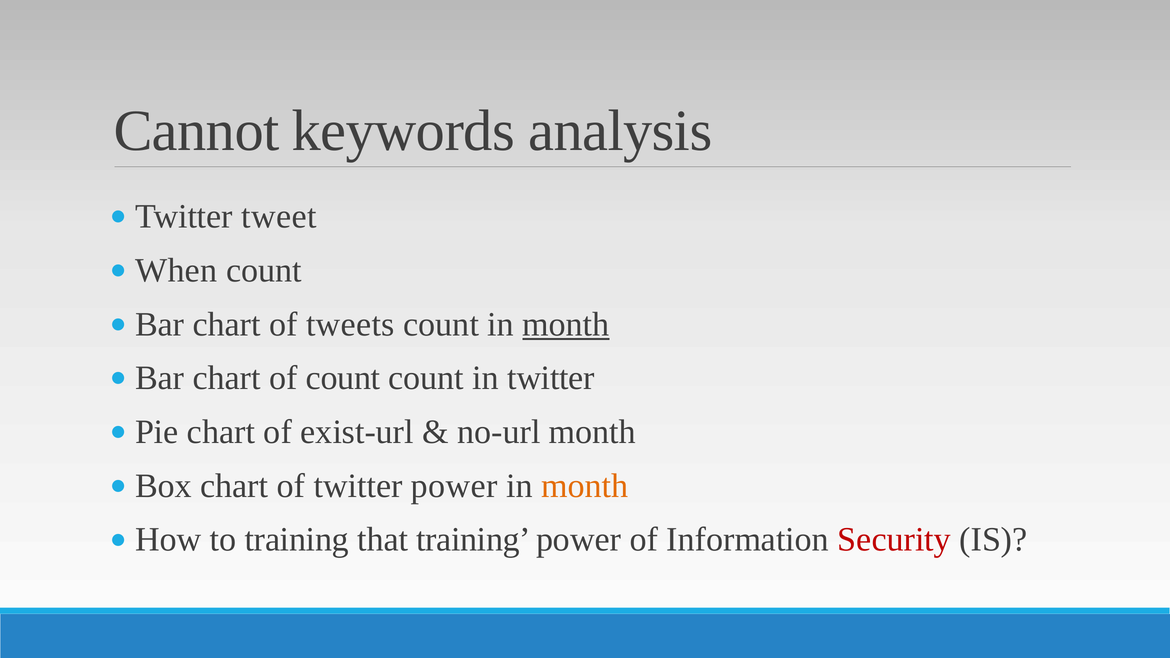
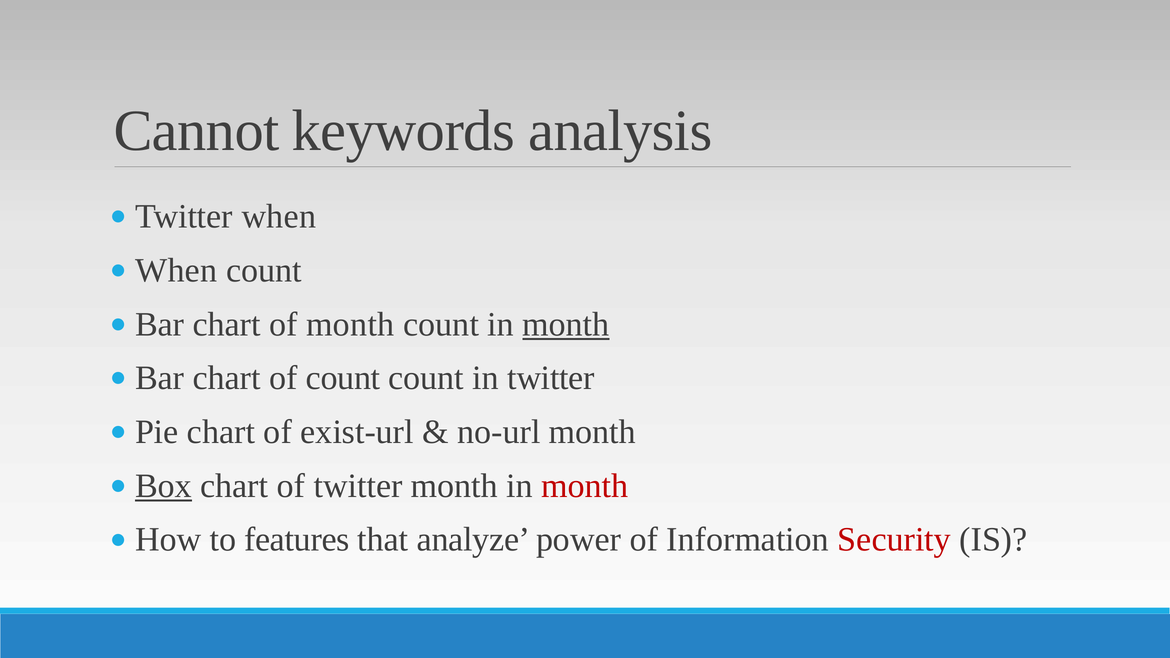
Twitter tweet: tweet -> when
of tweets: tweets -> month
Box underline: none -> present
twitter power: power -> month
month at (585, 486) colour: orange -> red
to training: training -> features
that training: training -> analyze
